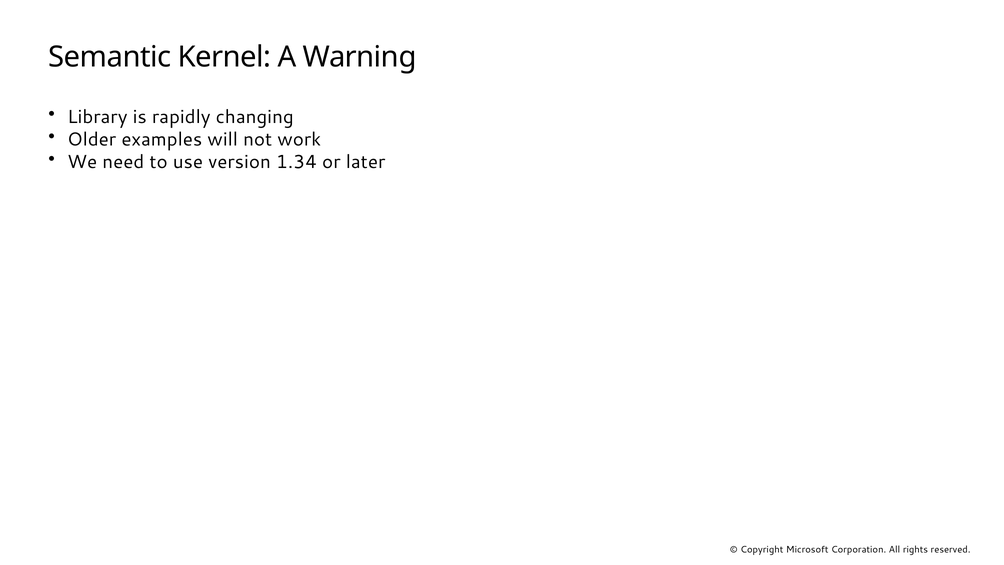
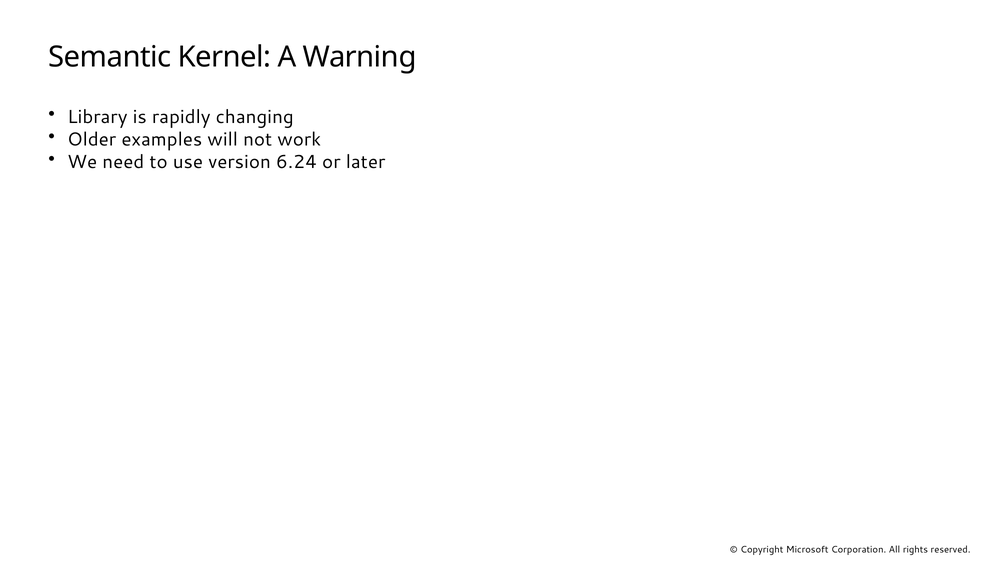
1.34: 1.34 -> 6.24
